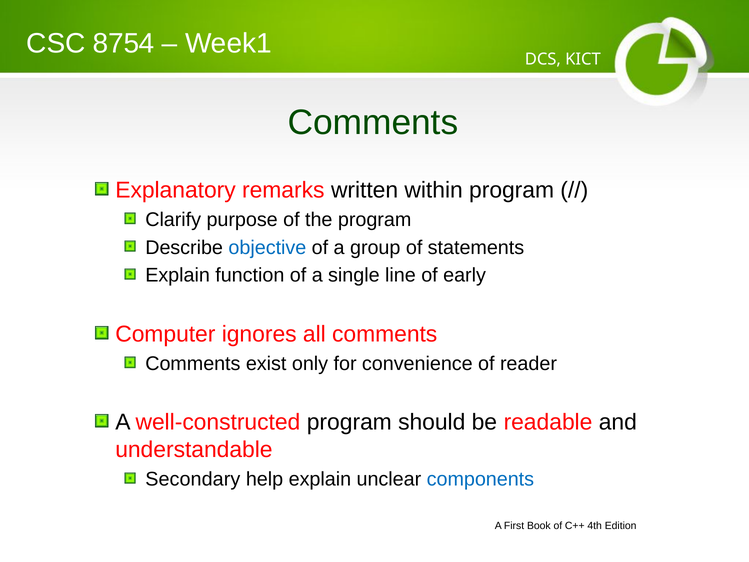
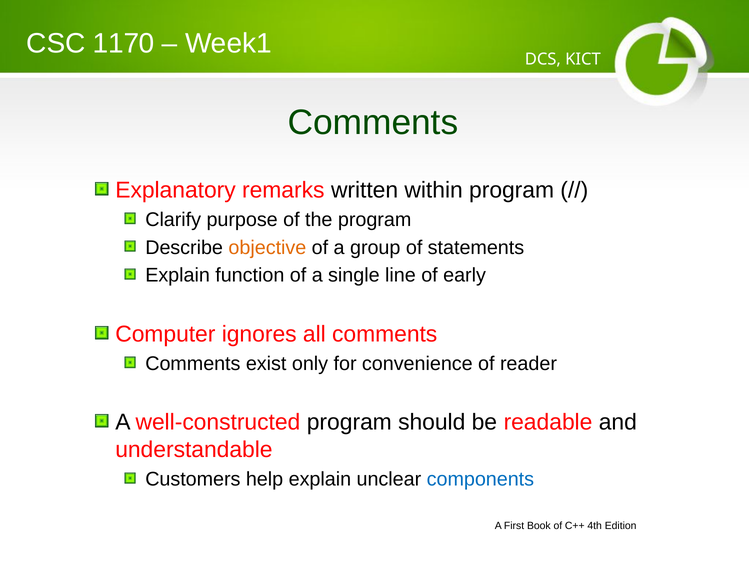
8754: 8754 -> 1170
objective colour: blue -> orange
Secondary: Secondary -> Customers
